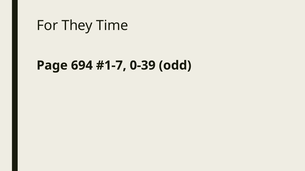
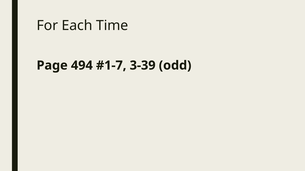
They: They -> Each
694: 694 -> 494
0-39: 0-39 -> 3-39
